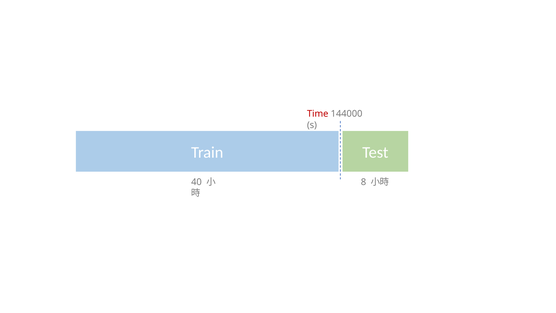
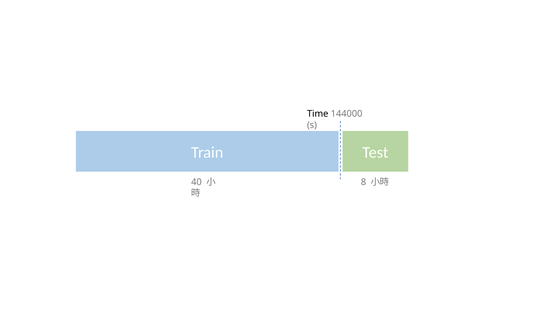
Time colour: red -> black
